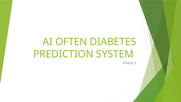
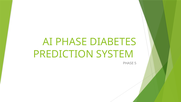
AI OFTEN: OFTEN -> PHASE
